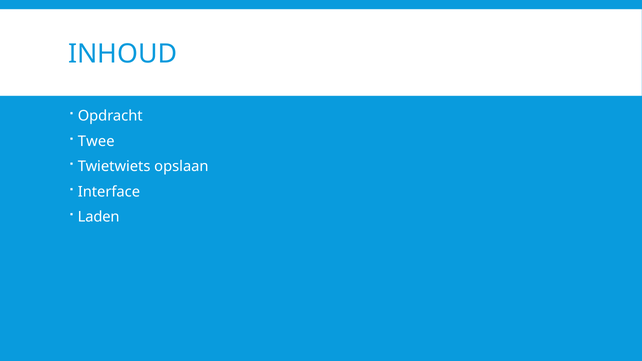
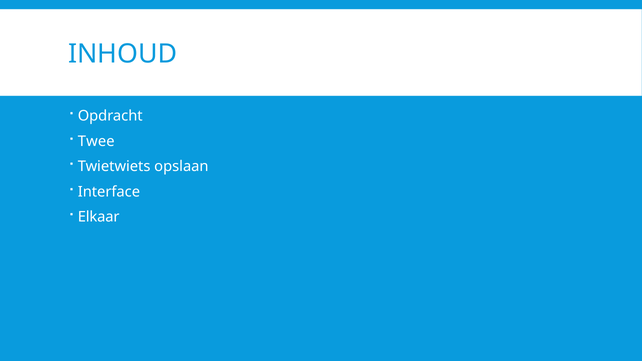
Laden: Laden -> Elkaar
